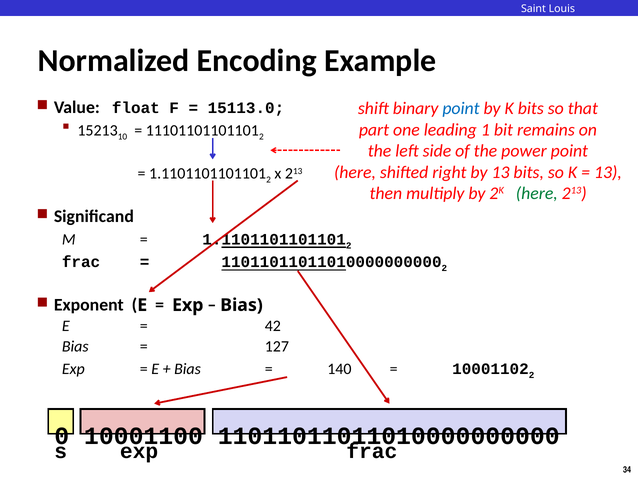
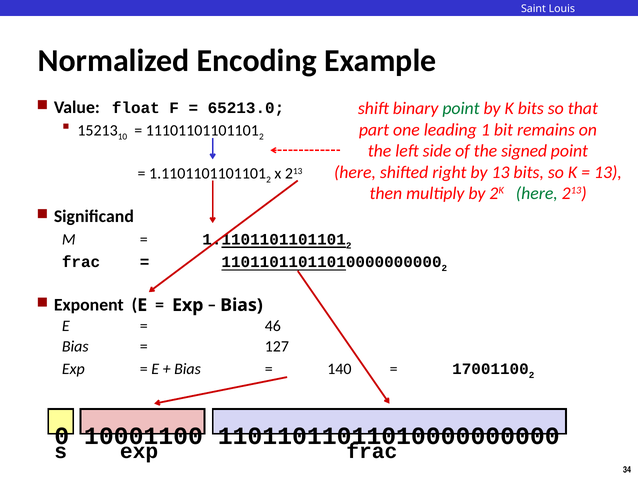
point at (461, 109) colour: blue -> green
15113.0: 15113.0 -> 65213.0
power: power -> signed
42: 42 -> 46
10001102: 10001102 -> 17001100
